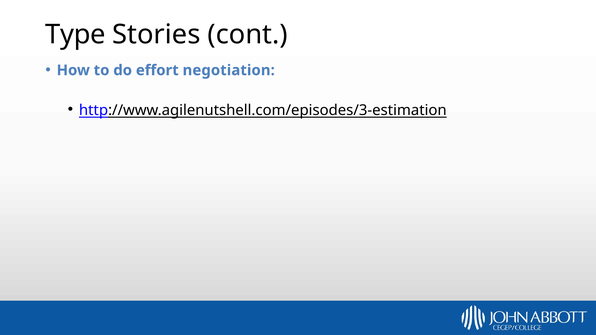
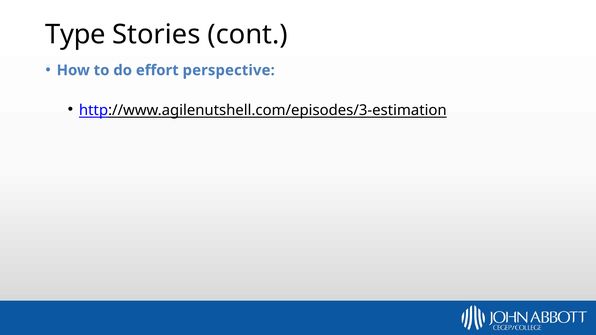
negotiation: negotiation -> perspective
